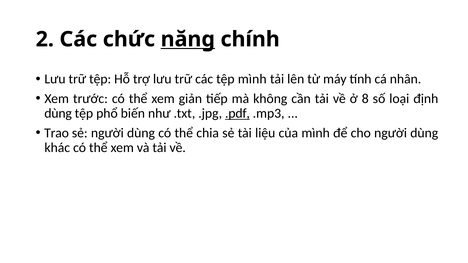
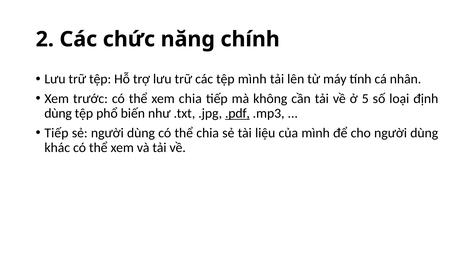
năng underline: present -> none
xem giản: giản -> chia
8: 8 -> 5
Trao at (57, 133): Trao -> Tiếp
